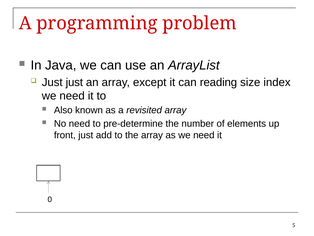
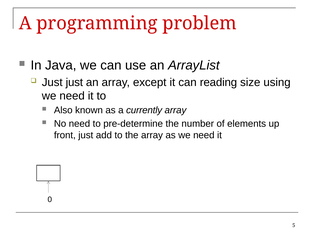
index: index -> using
revisited: revisited -> currently
